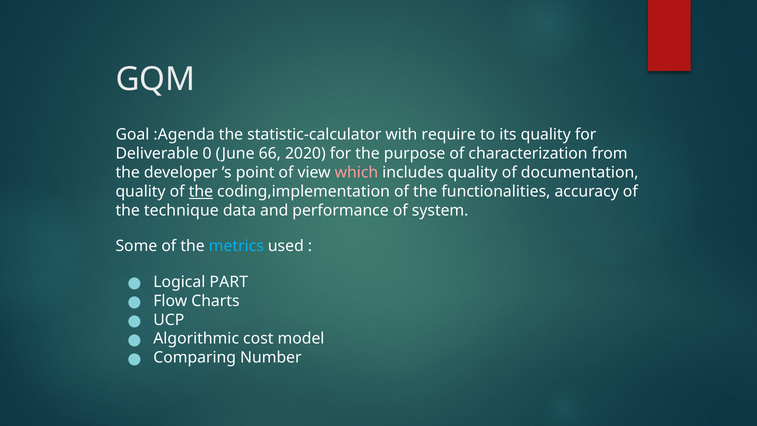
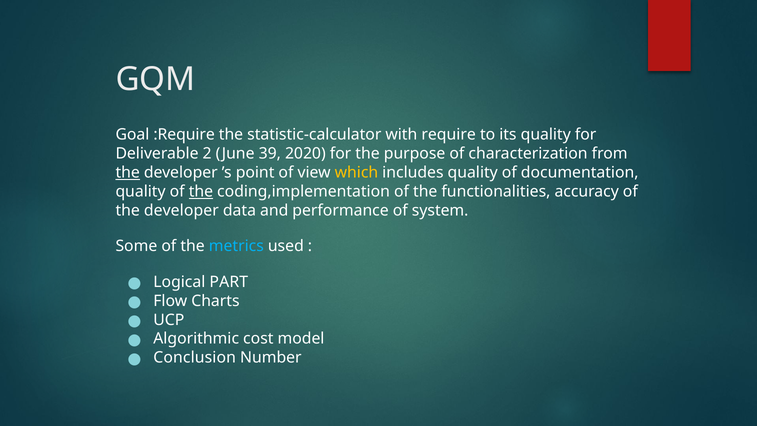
:Agenda: :Agenda -> :Require
0: 0 -> 2
66: 66 -> 39
the at (128, 173) underline: none -> present
which colour: pink -> yellow
technique at (181, 210): technique -> developer
Comparing: Comparing -> Conclusion
